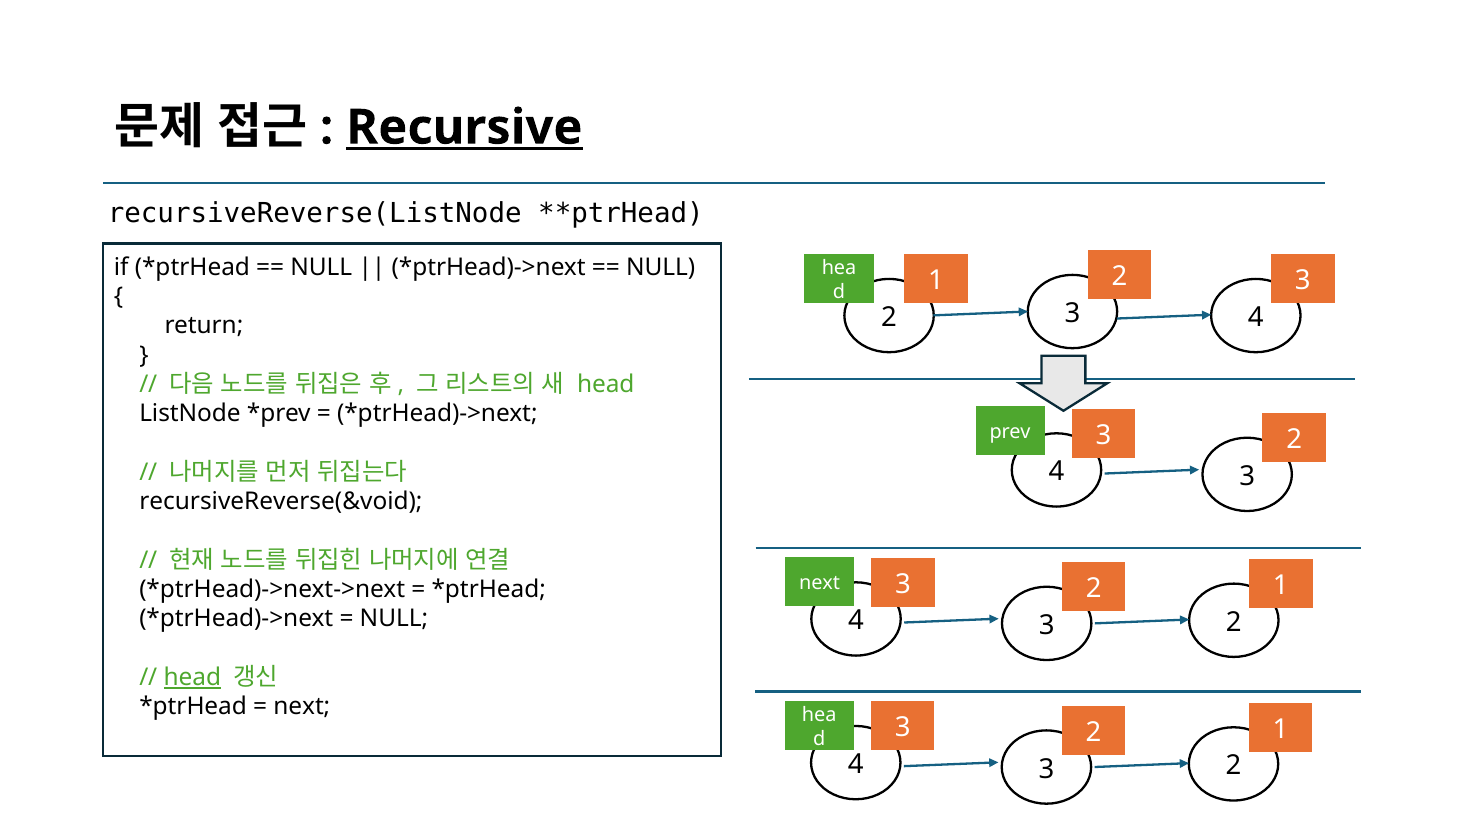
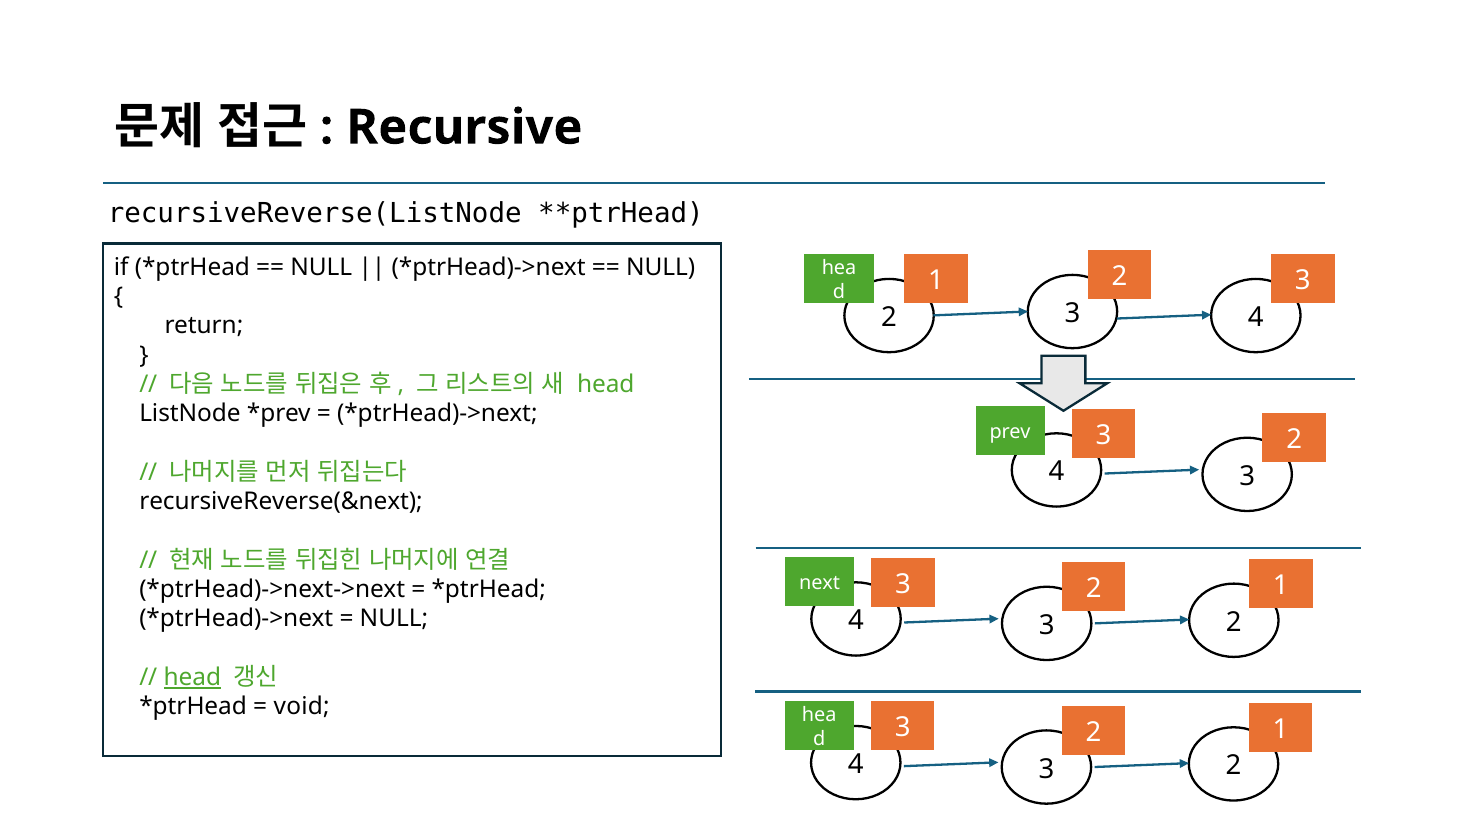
Recursive underline: present -> none
recursiveReverse(&void: recursiveReverse(&void -> recursiveReverse(&next
next at (302, 707): next -> void
